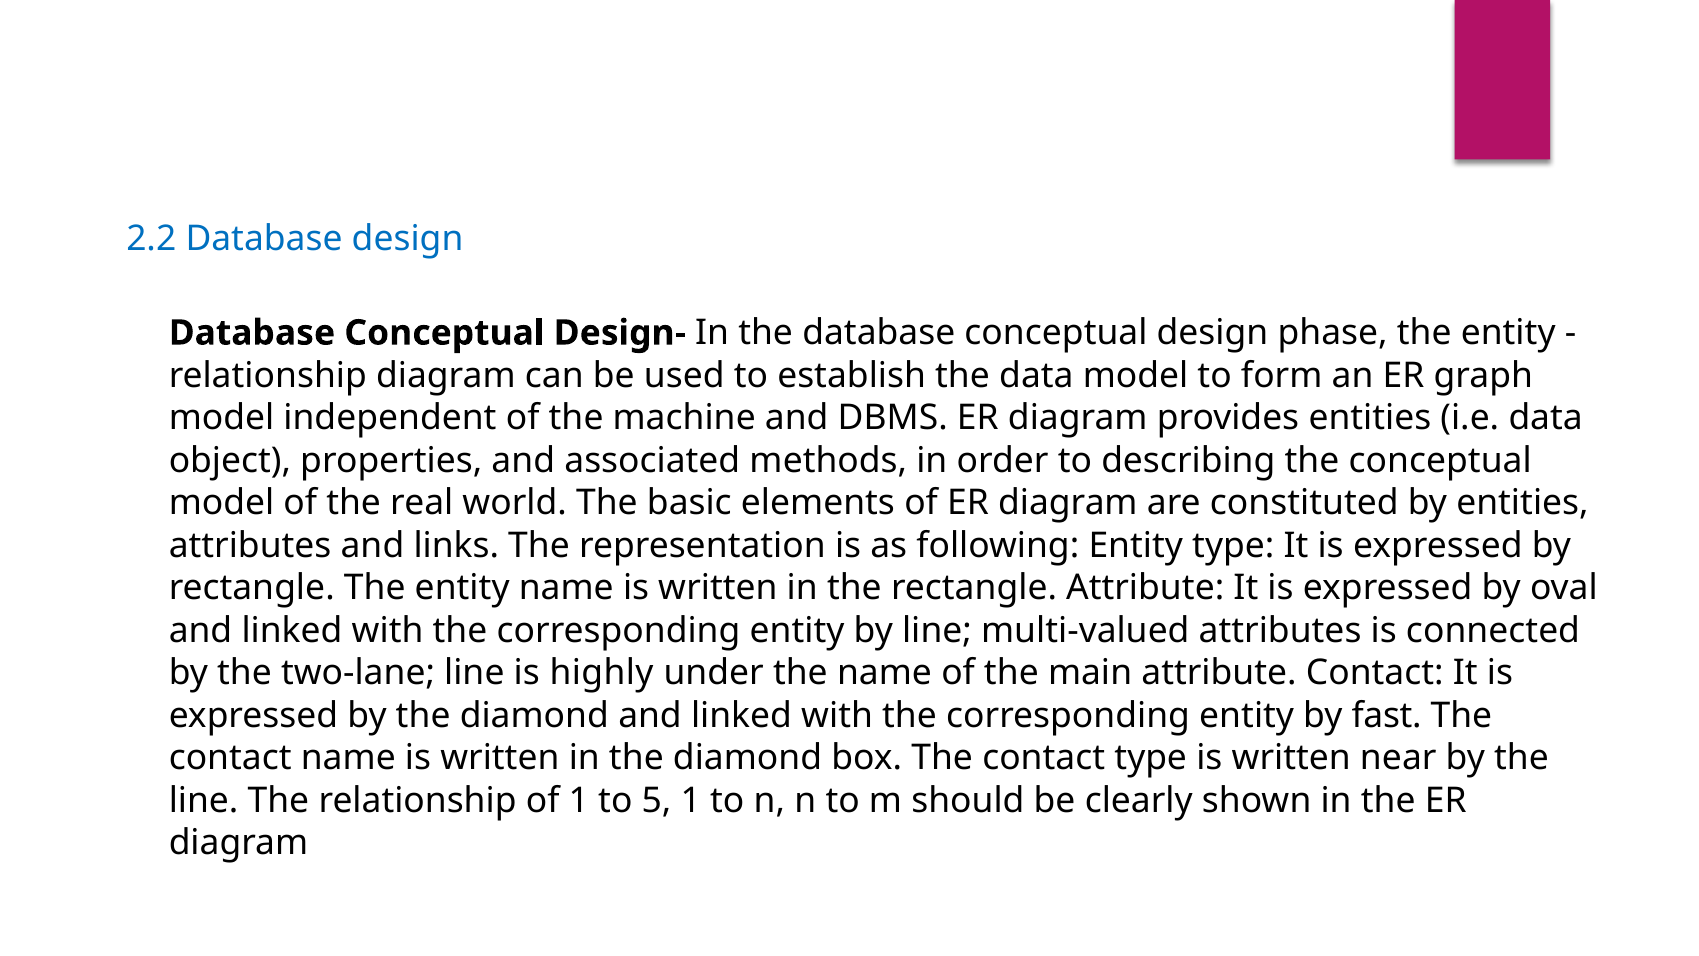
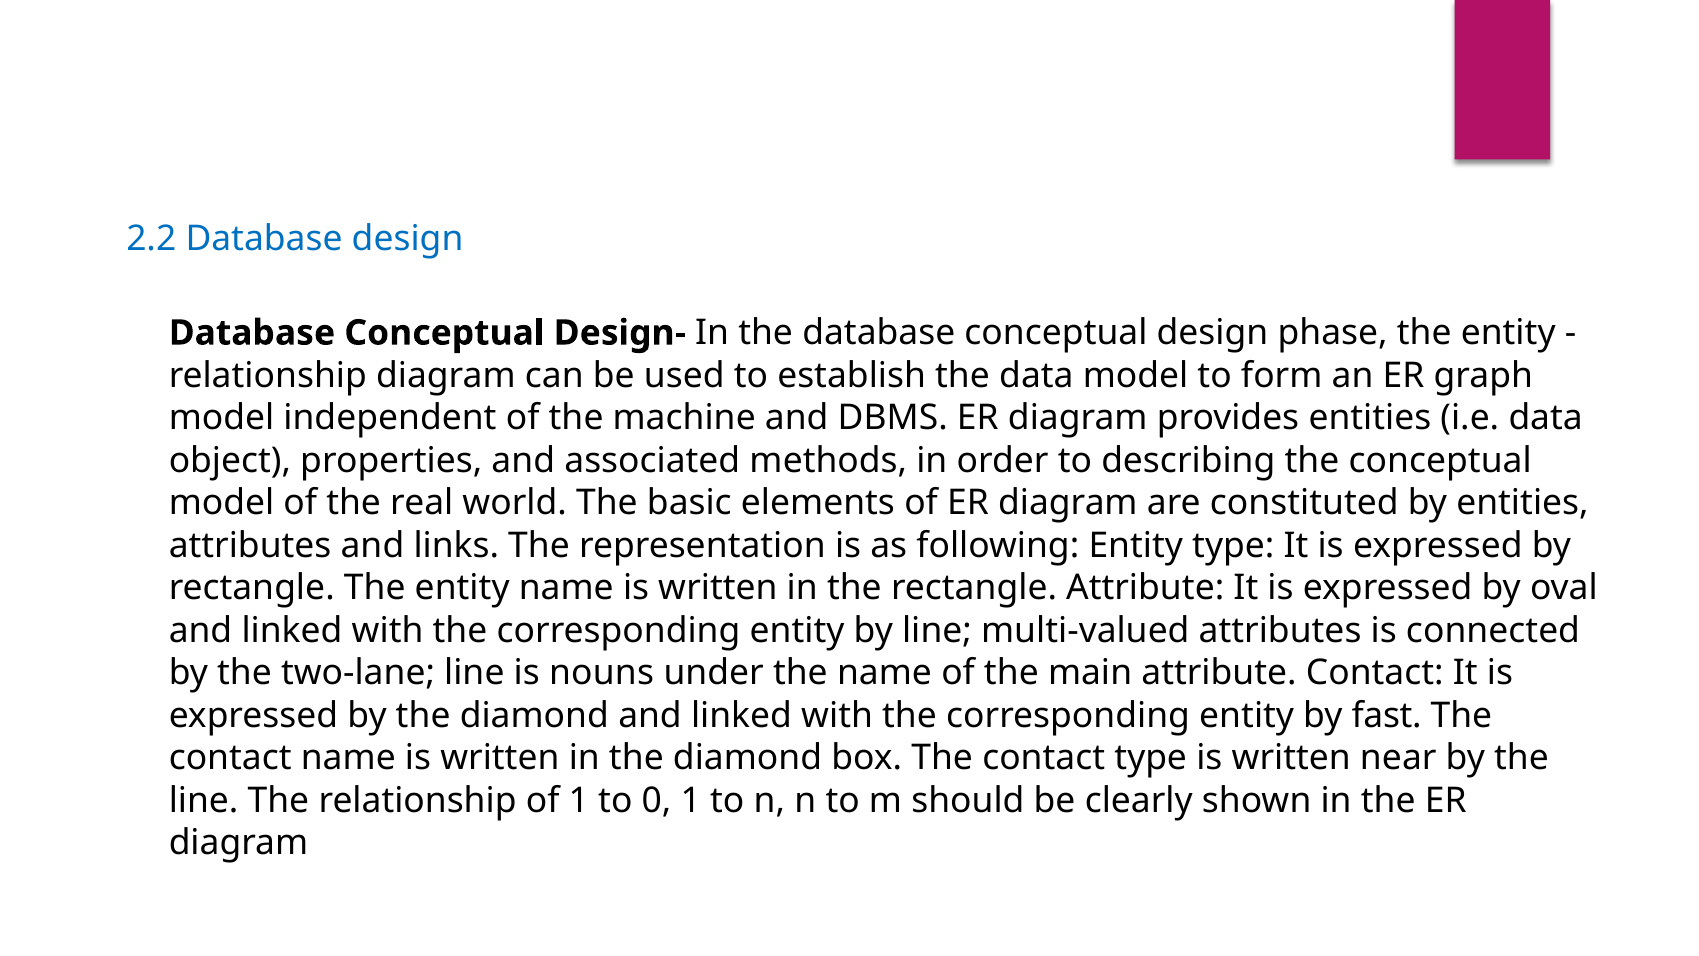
highly: highly -> nouns
5: 5 -> 0
